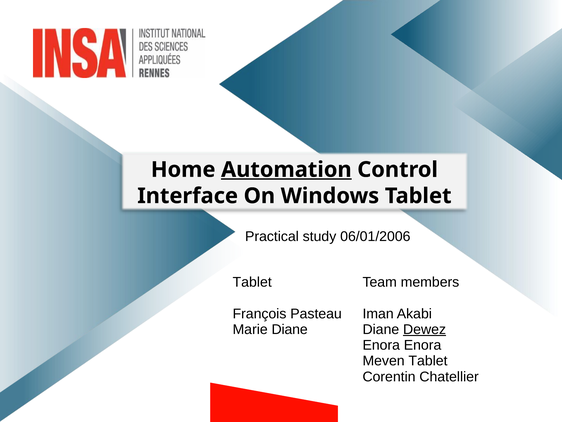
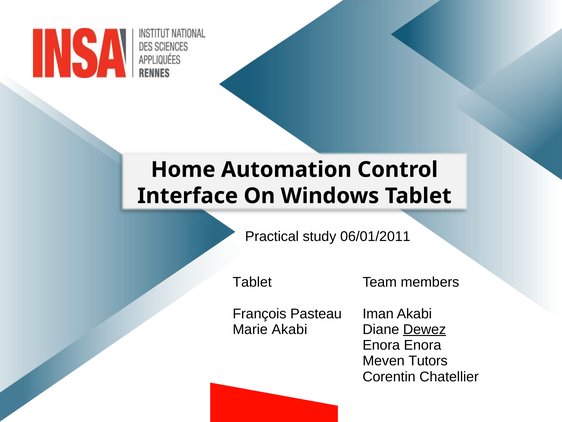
Automation underline: present -> none
06/01/2006: 06/01/2006 -> 06/01/2011
Marie Diane: Diane -> Akabi
Meven Tablet: Tablet -> Tutors
